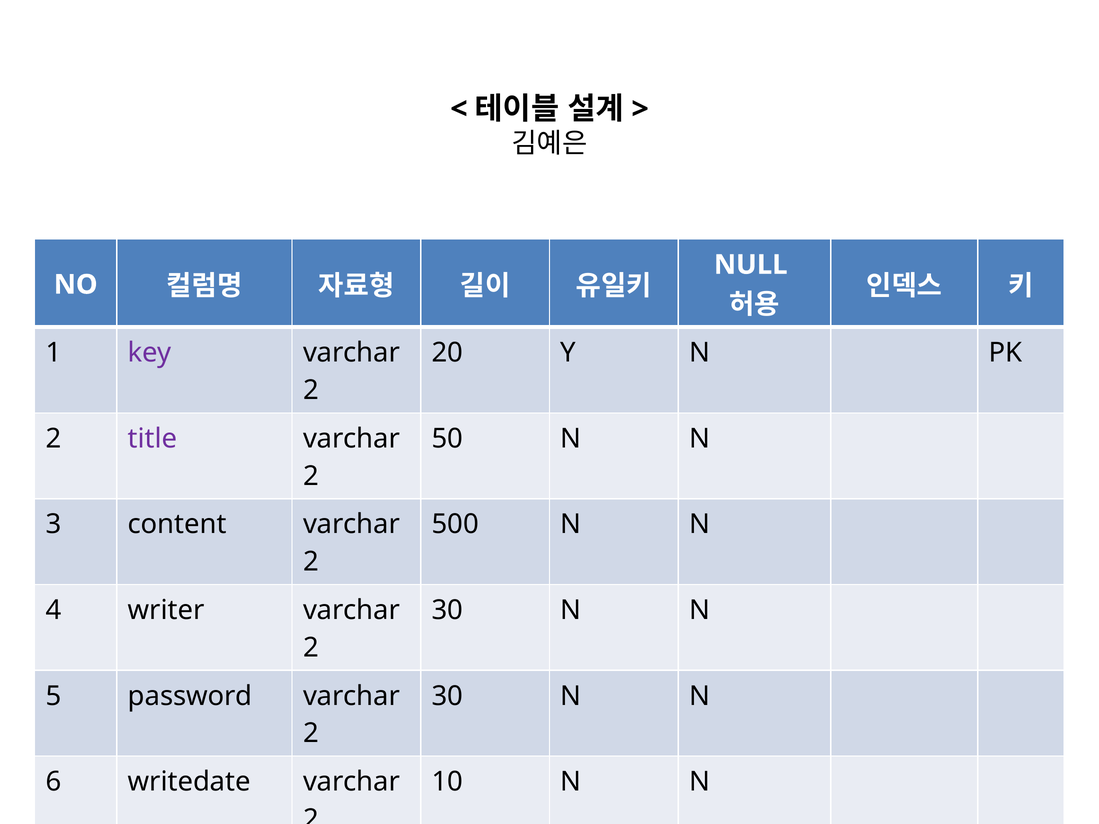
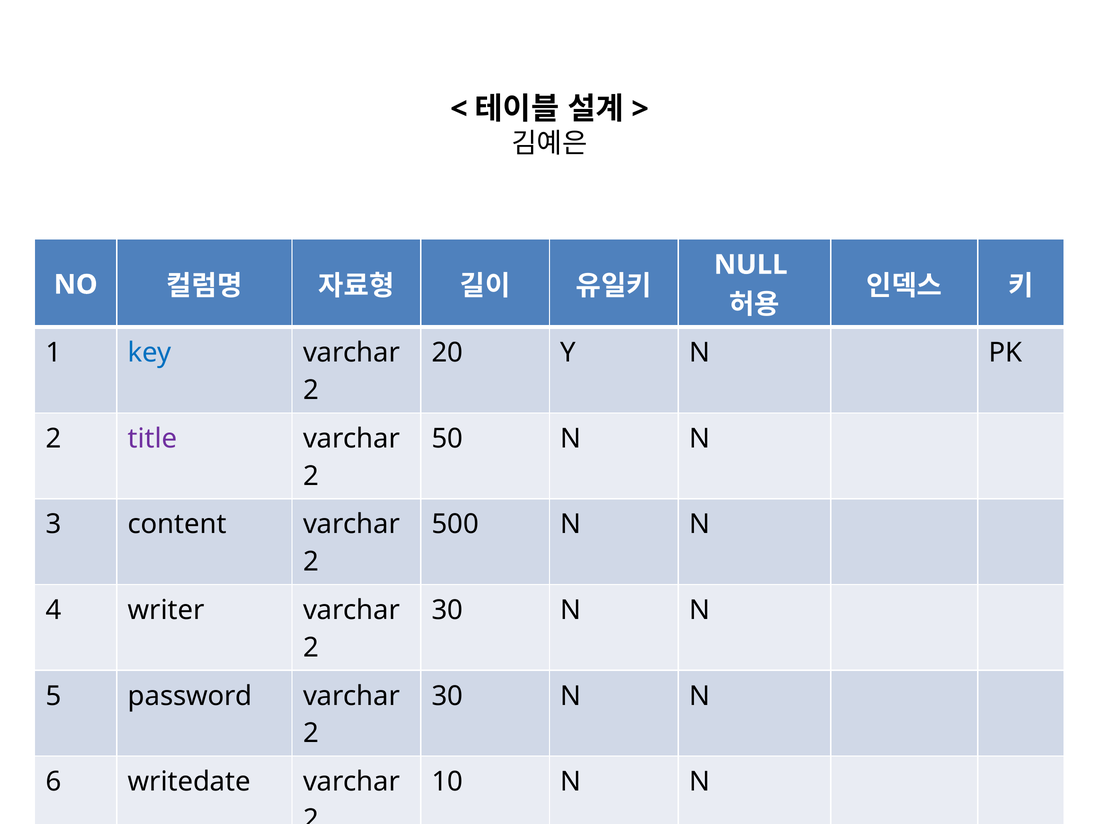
key colour: purple -> blue
